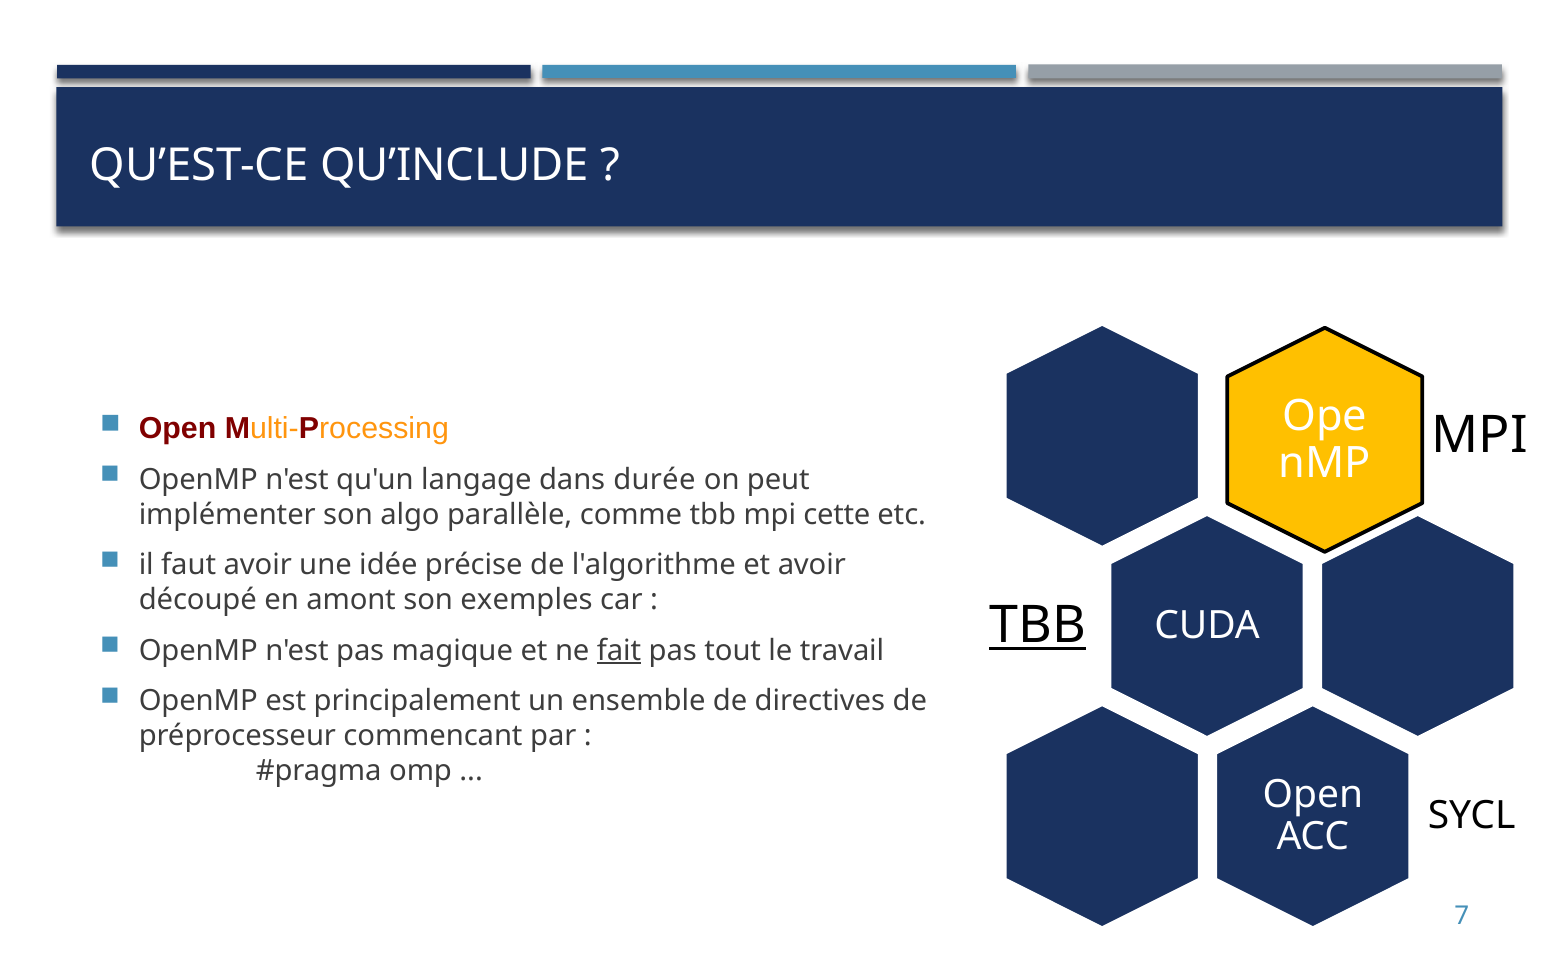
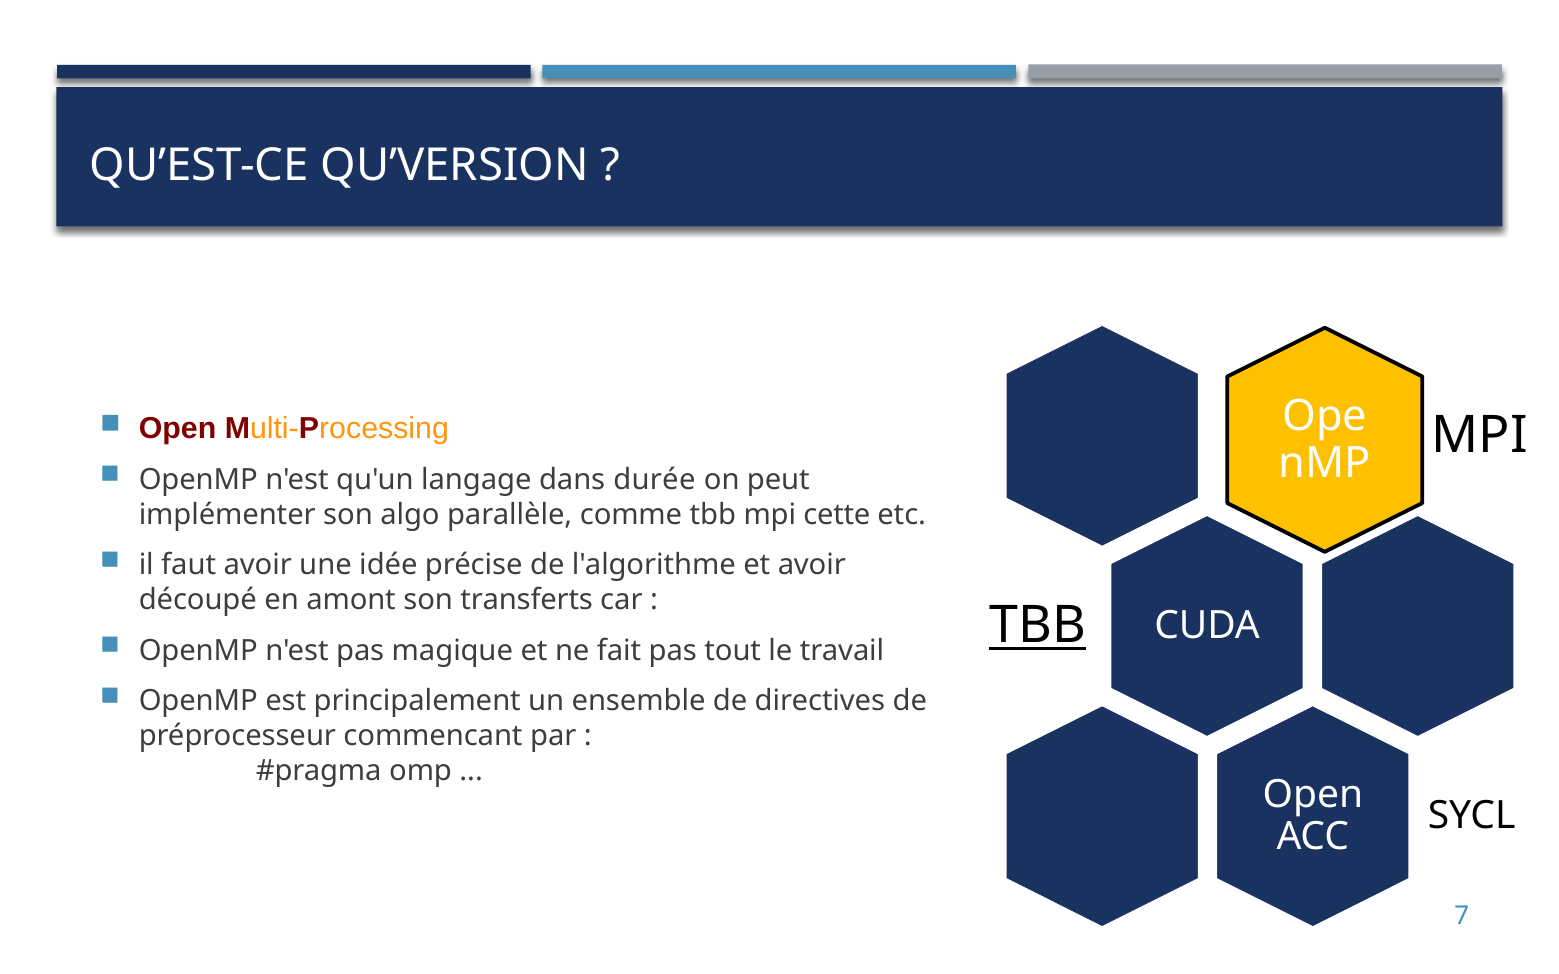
QU’INCLUDE: QU’INCLUDE -> QU’VERSION
exemples: exemples -> transferts
fait underline: present -> none
